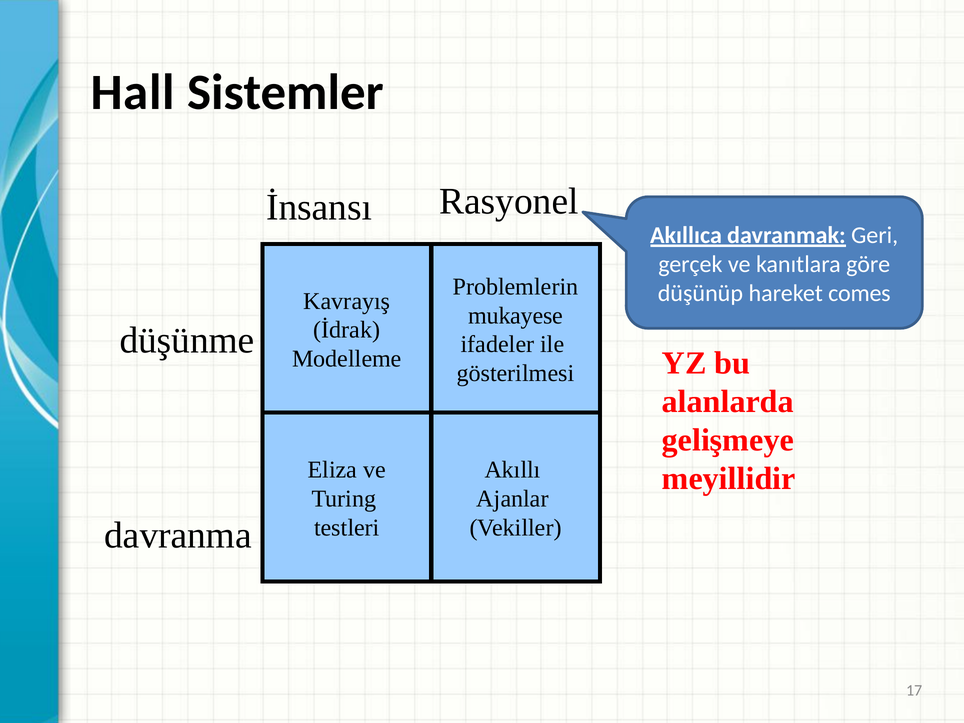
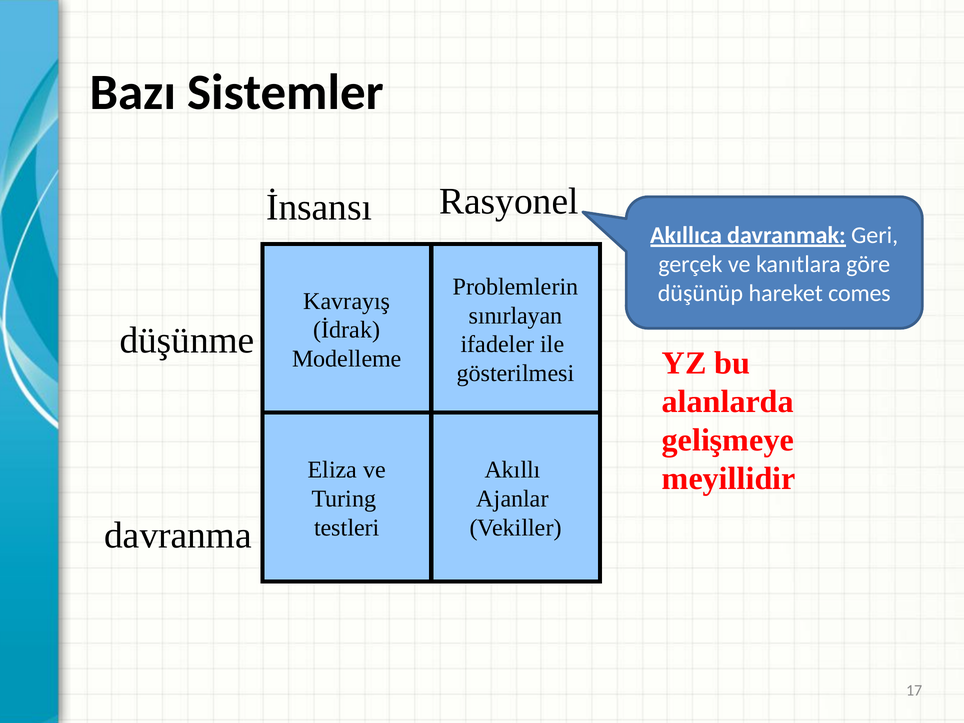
Hall: Hall -> Bazı
mukayese: mukayese -> sınırlayan
